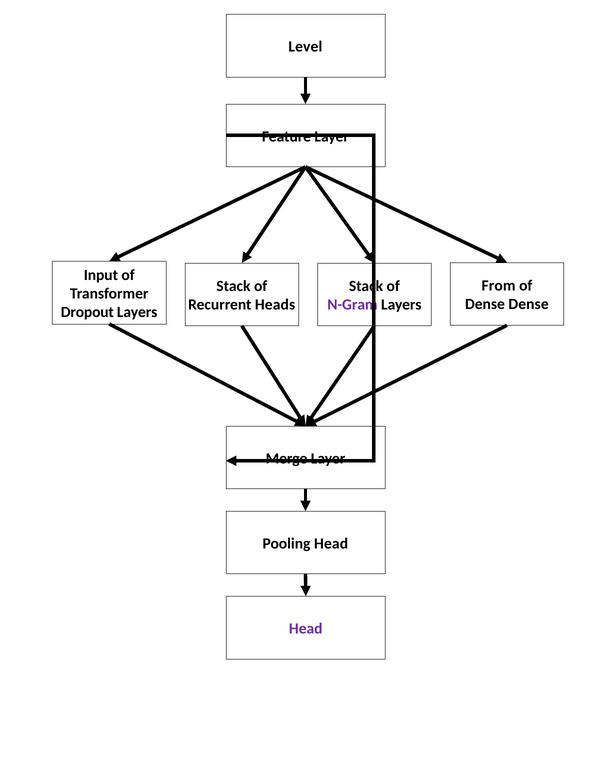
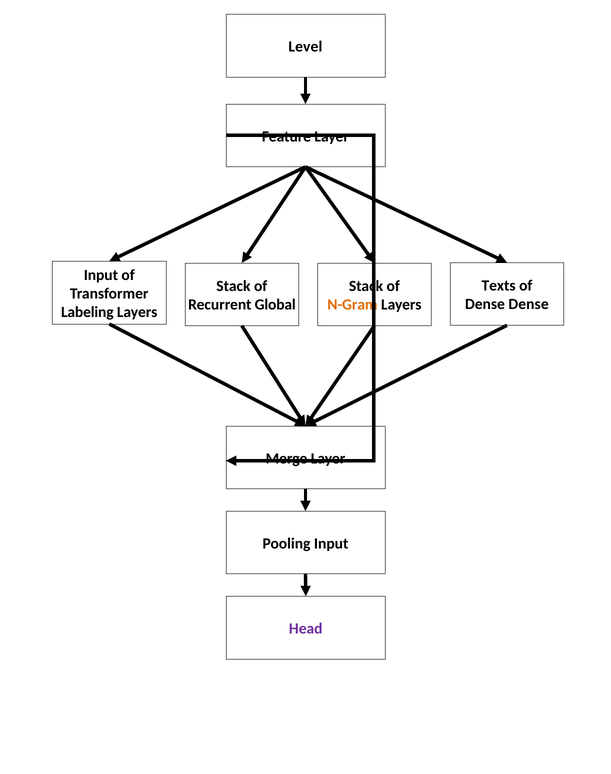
From: From -> Texts
Heads: Heads -> Global
N-Gram colour: purple -> orange
Dropout: Dropout -> Labeling
Pooling Head: Head -> Input
